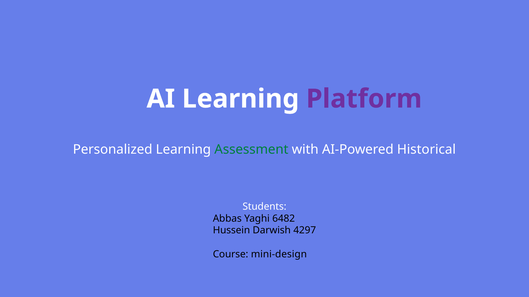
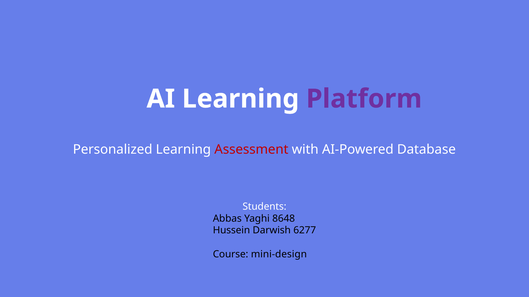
Assessment colour: green -> red
Historical: Historical -> Database
6482: 6482 -> 8648
4297: 4297 -> 6277
